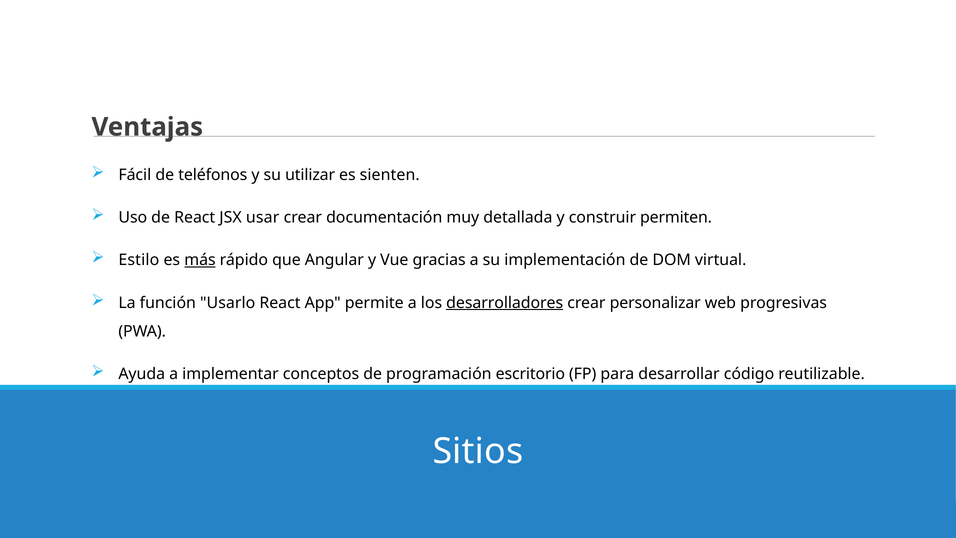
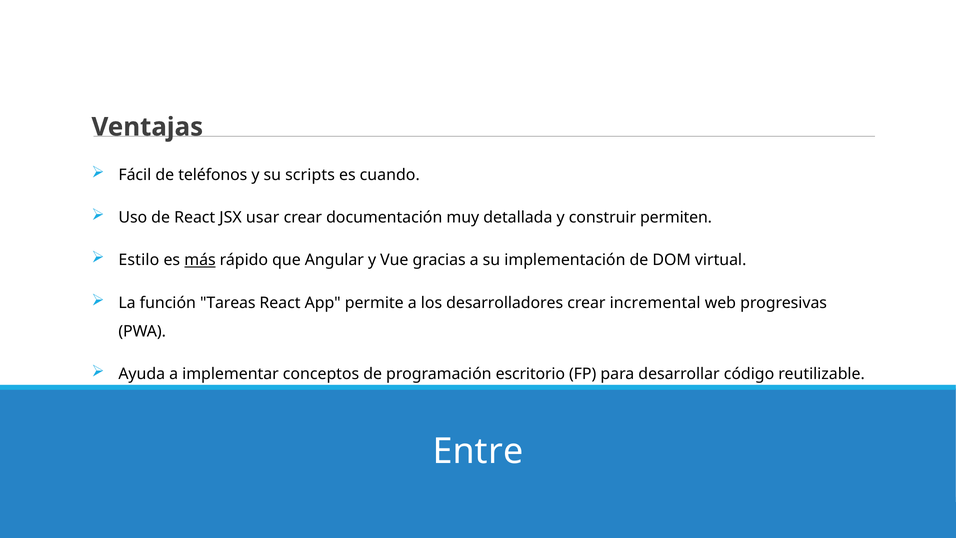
utilizar: utilizar -> scripts
sienten: sienten -> cuando
Usarlo: Usarlo -> Tareas
desarrolladores underline: present -> none
personalizar: personalizar -> incremental
Sitios: Sitios -> Entre
